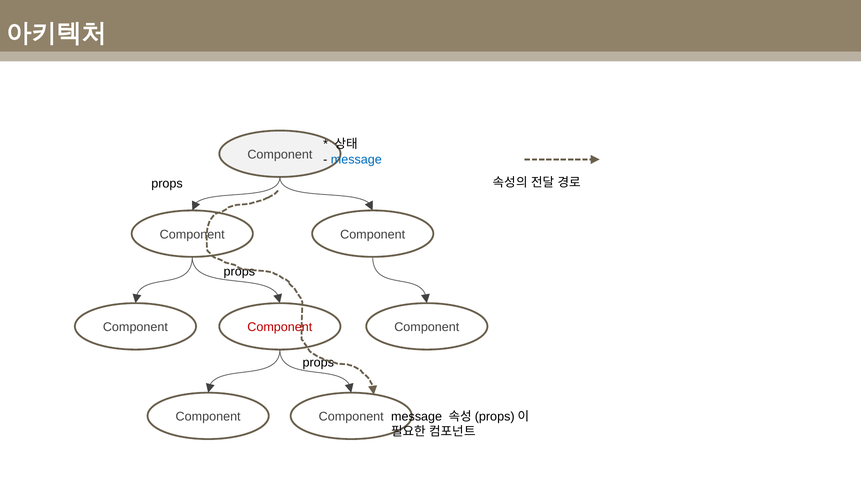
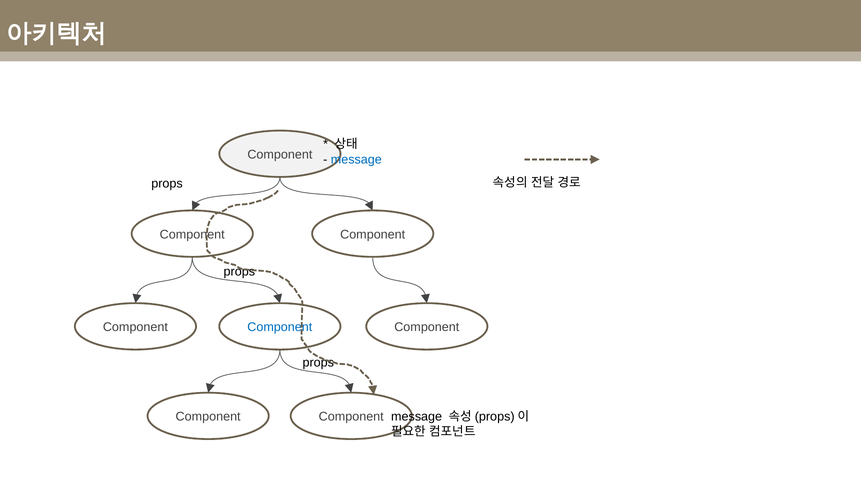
Component at (280, 327) colour: red -> blue
